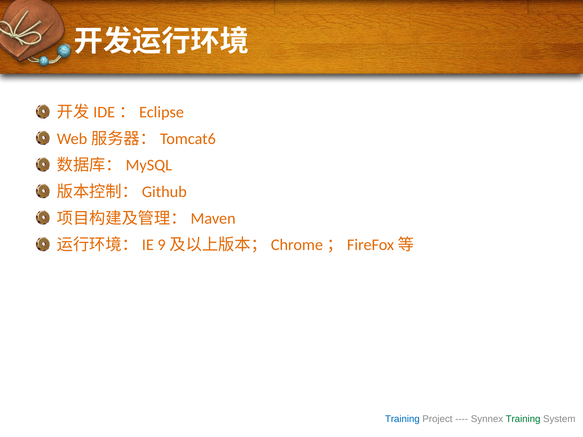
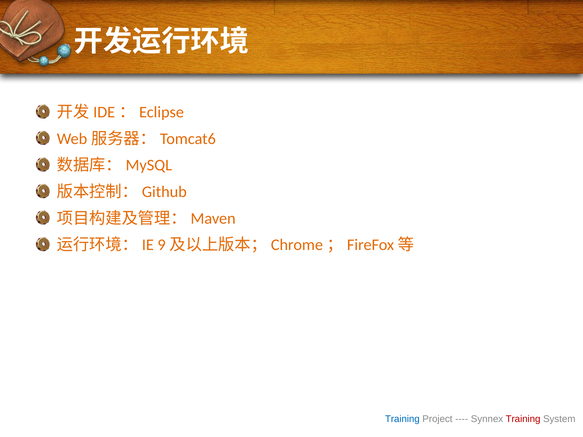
Training at (523, 419) colour: green -> red
